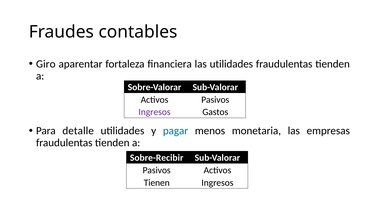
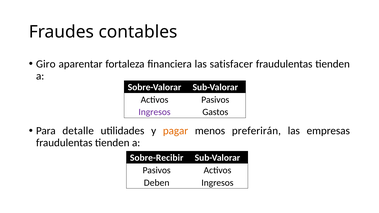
las utilidades: utilidades -> satisfacer
pagar colour: blue -> orange
monetaria: monetaria -> preferirán
Tienen: Tienen -> Deben
